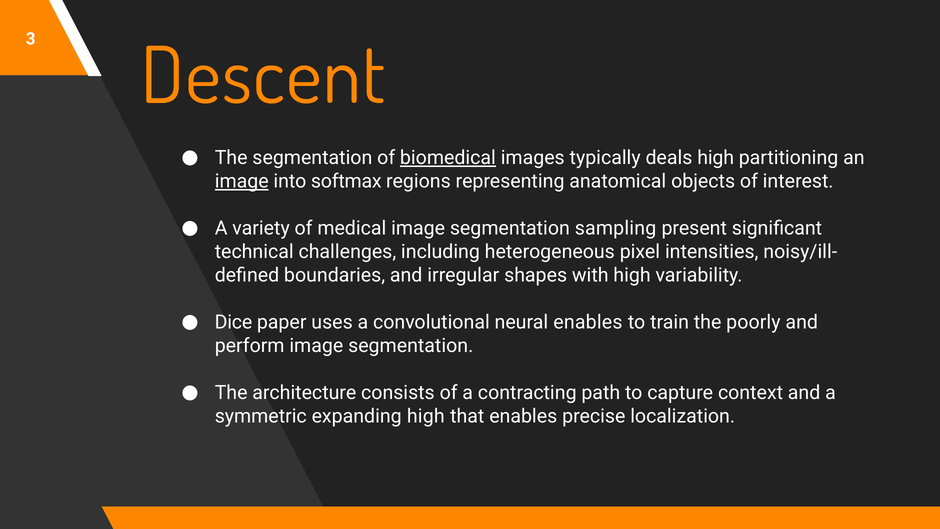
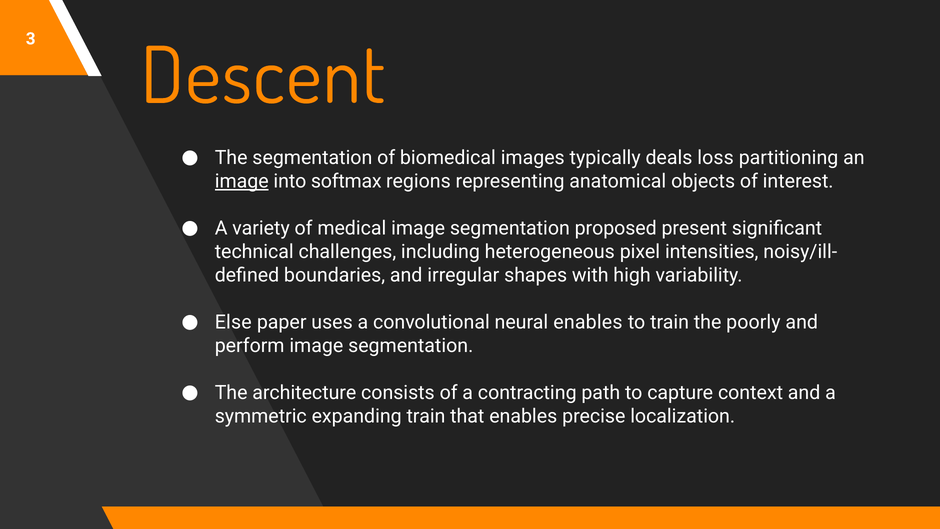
biomedical underline: present -> none
deals high: high -> loss
sampling: sampling -> proposed
Dice: Dice -> Else
expanding high: high -> train
